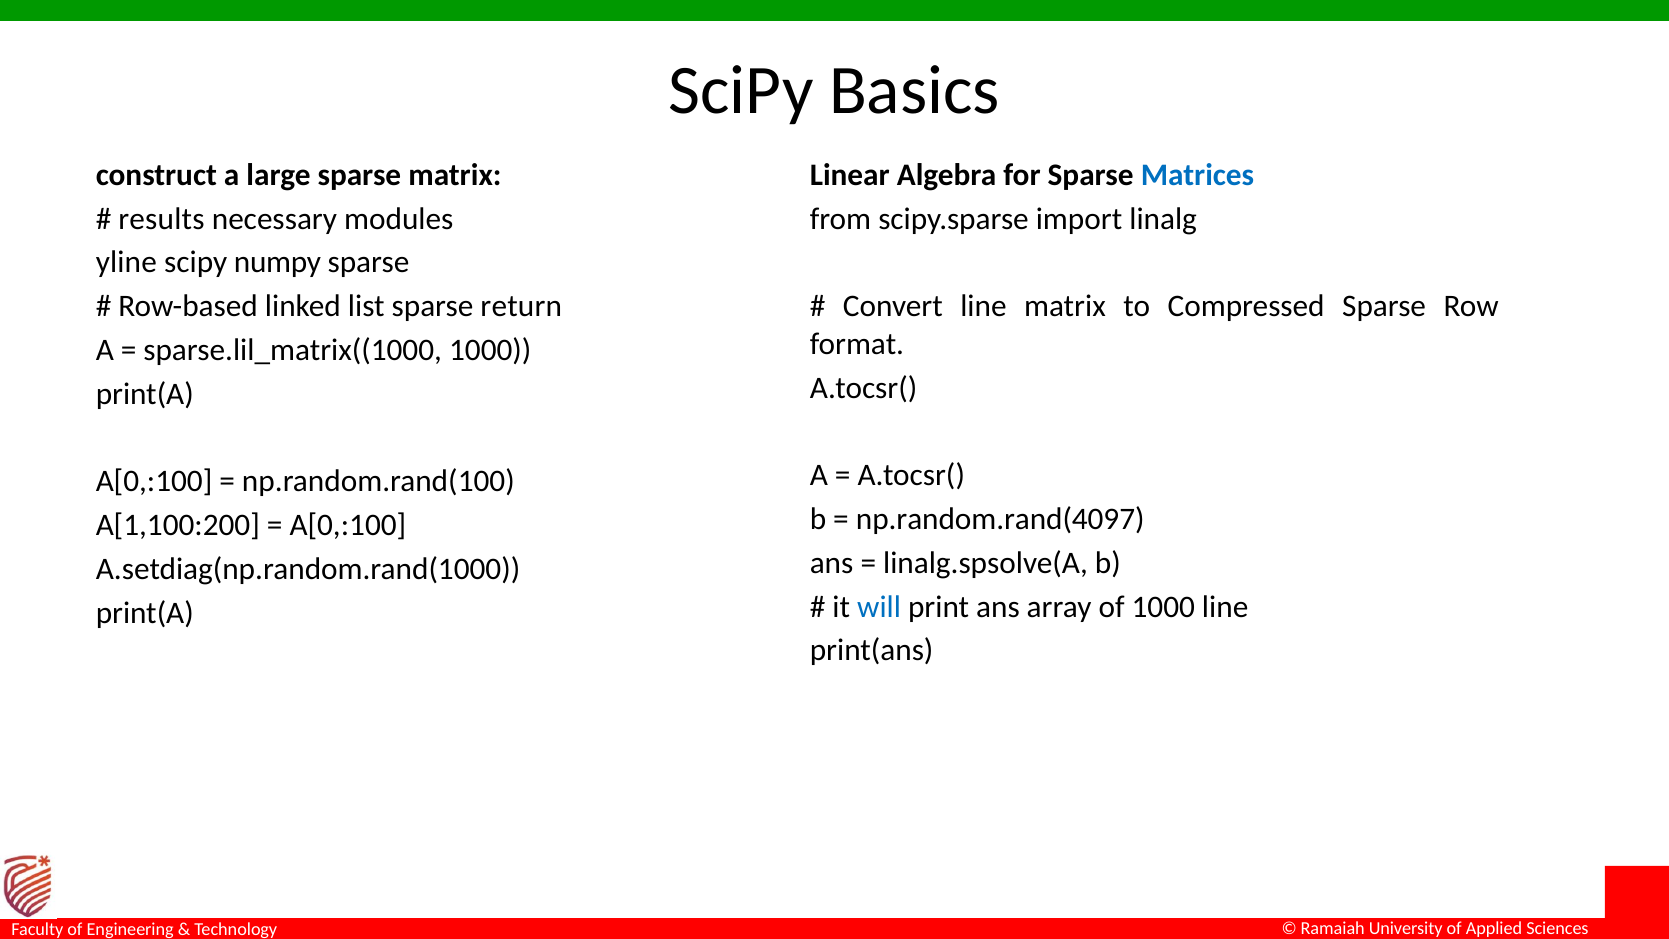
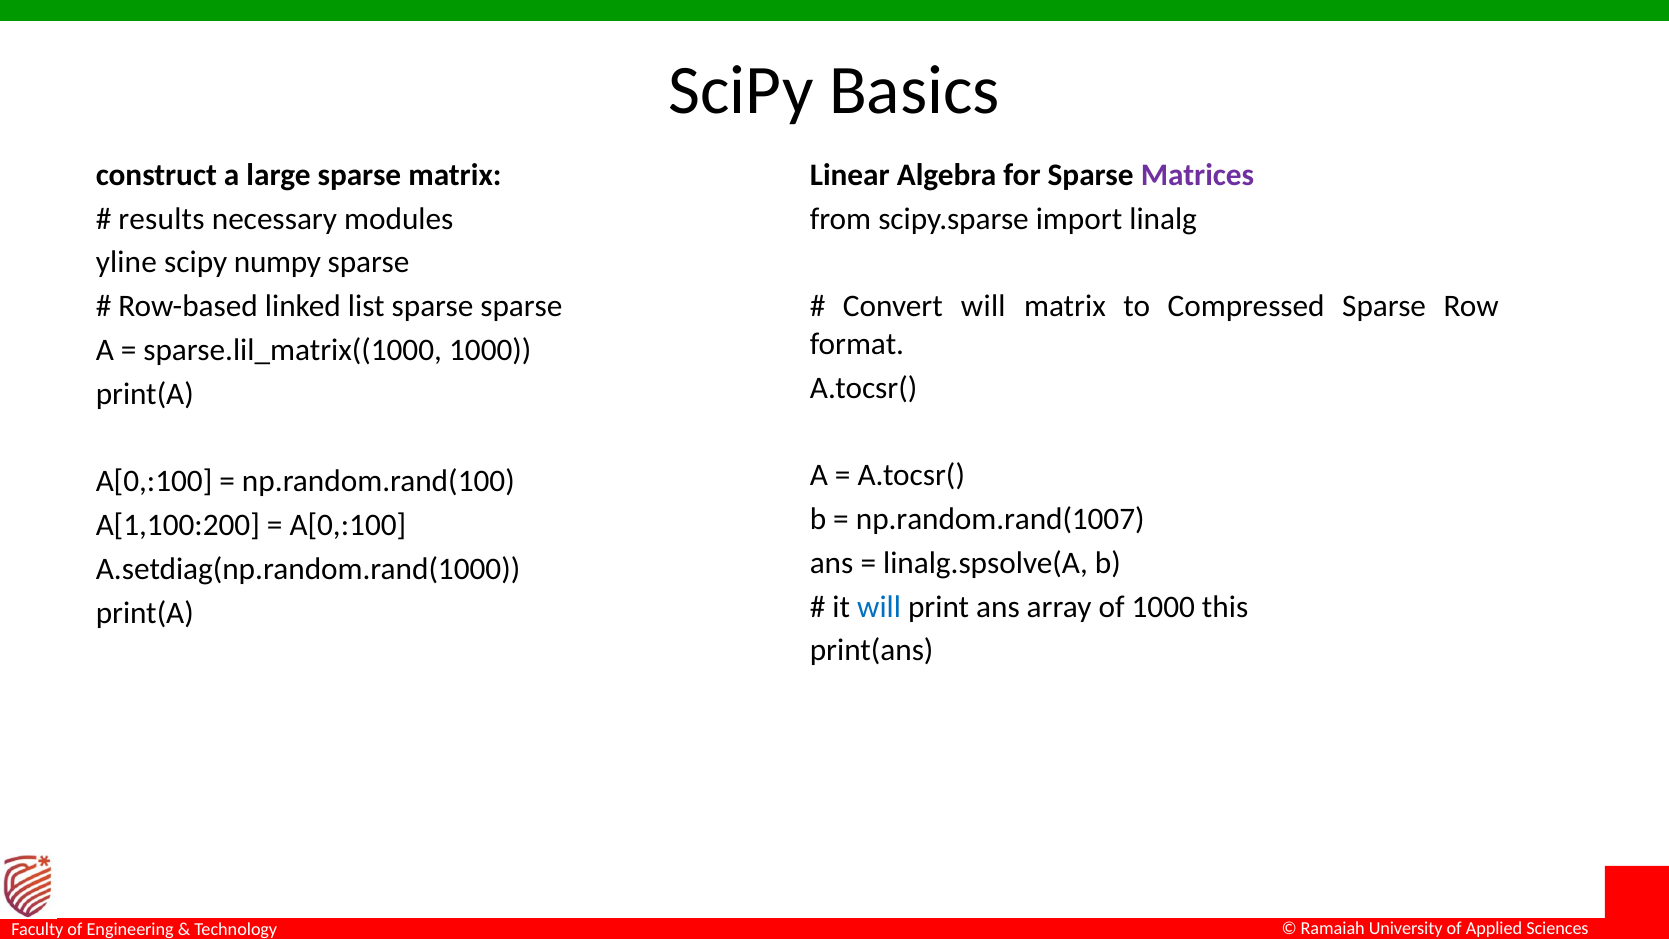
Matrices colour: blue -> purple
sparse return: return -> sparse
Convert line: line -> will
np.random.rand(4097: np.random.rand(4097 -> np.random.rand(1007
1000 line: line -> this
